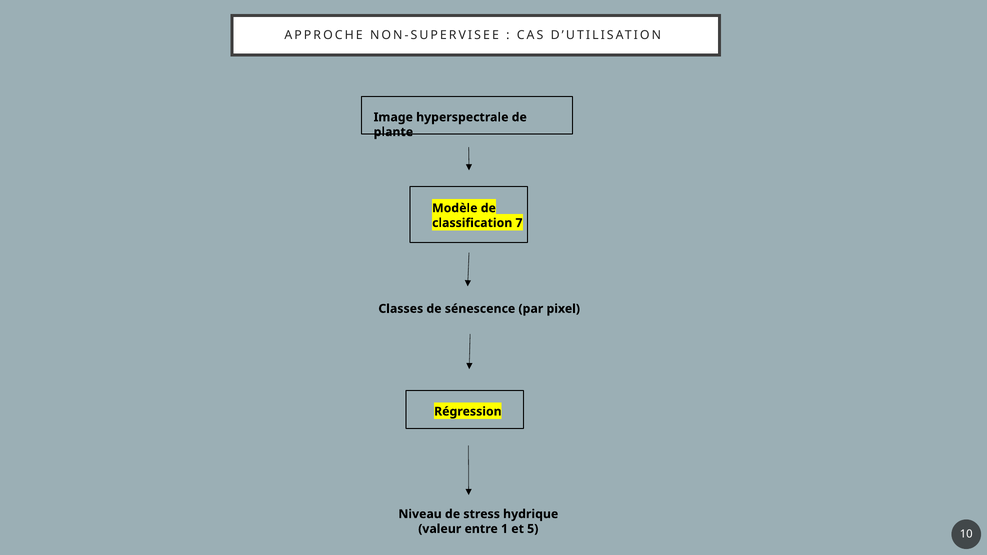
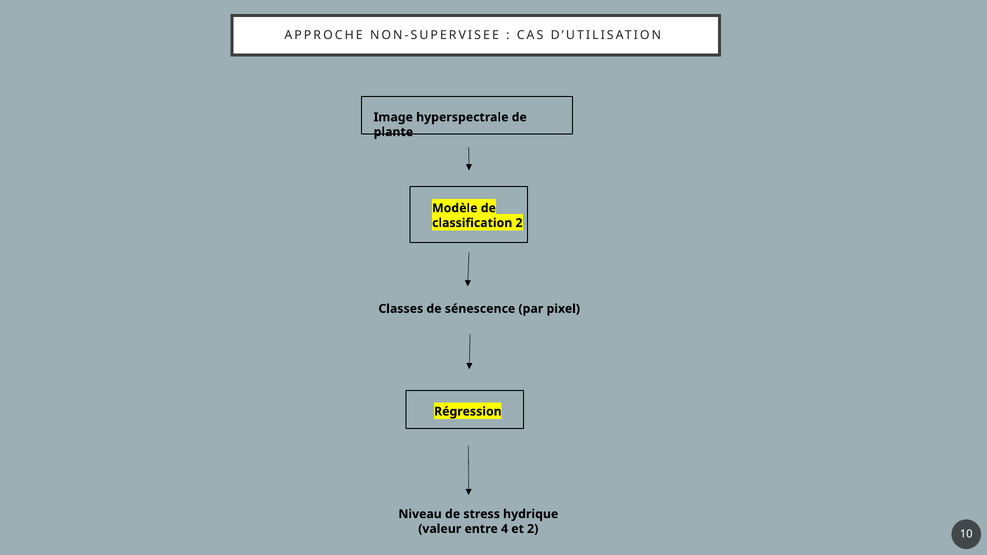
classification 7: 7 -> 2
1: 1 -> 4
et 5: 5 -> 2
